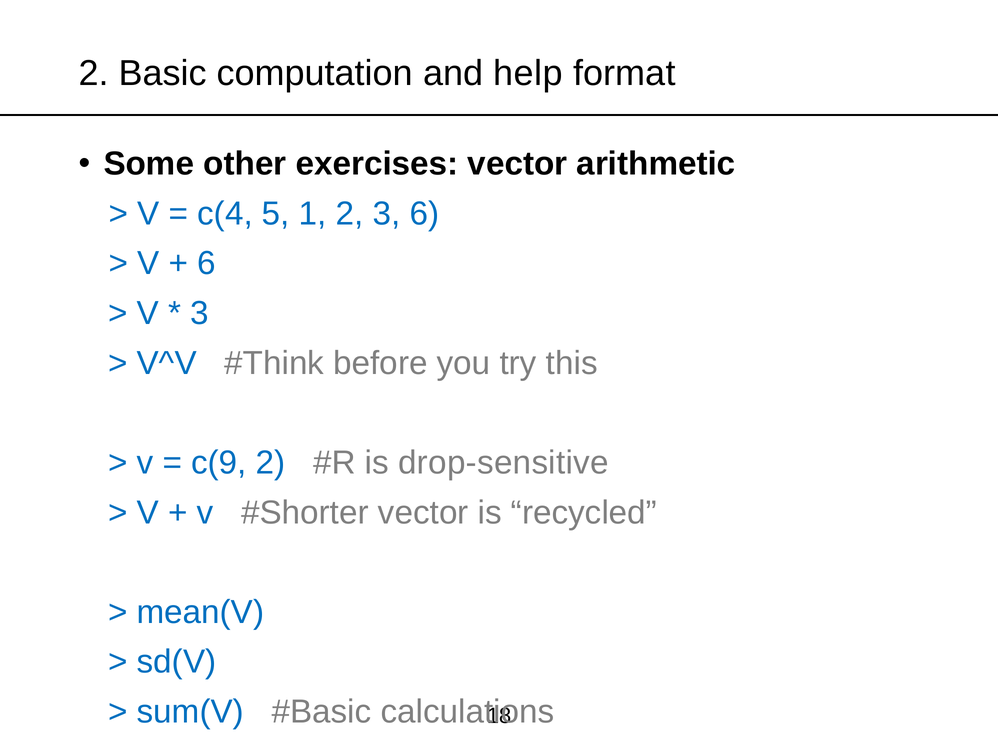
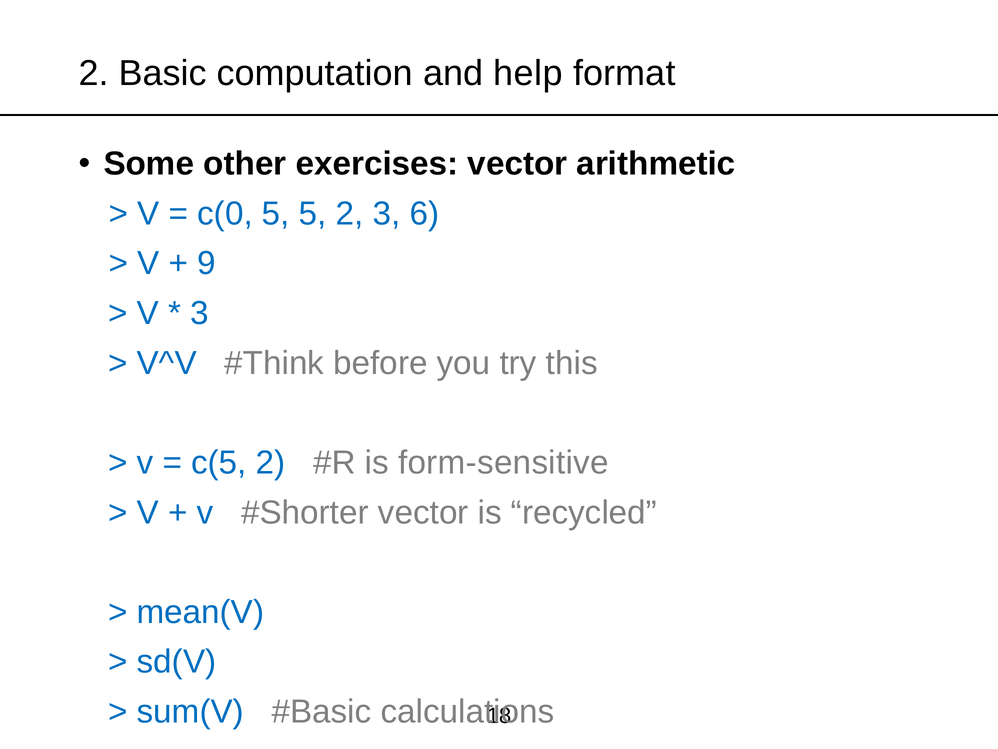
c(4: c(4 -> c(0
5 1: 1 -> 5
6 at (207, 263): 6 -> 9
c(9: c(9 -> c(5
drop-sensitive: drop-sensitive -> form-sensitive
